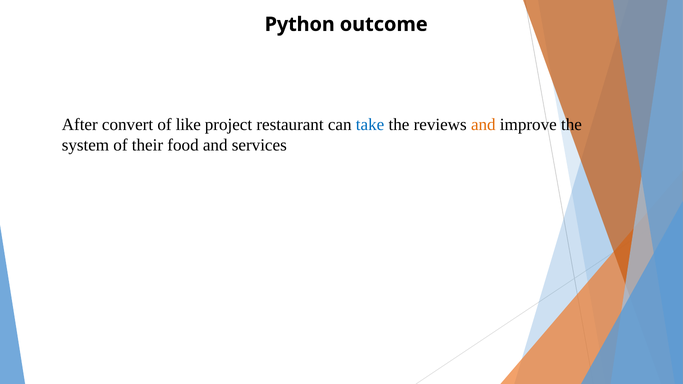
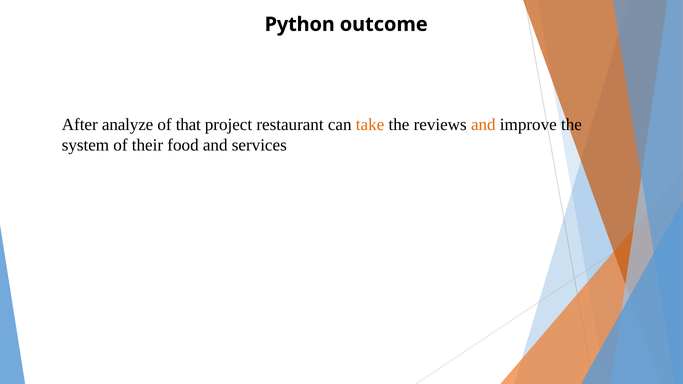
convert: convert -> analyze
like: like -> that
take colour: blue -> orange
